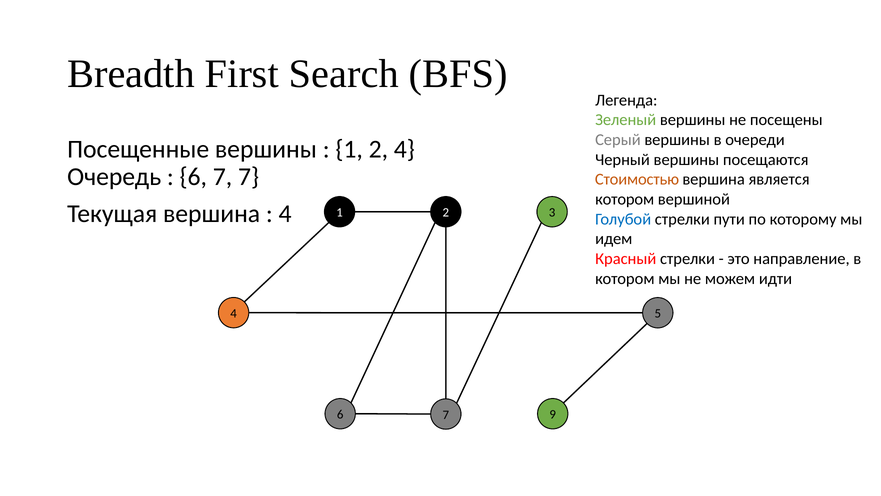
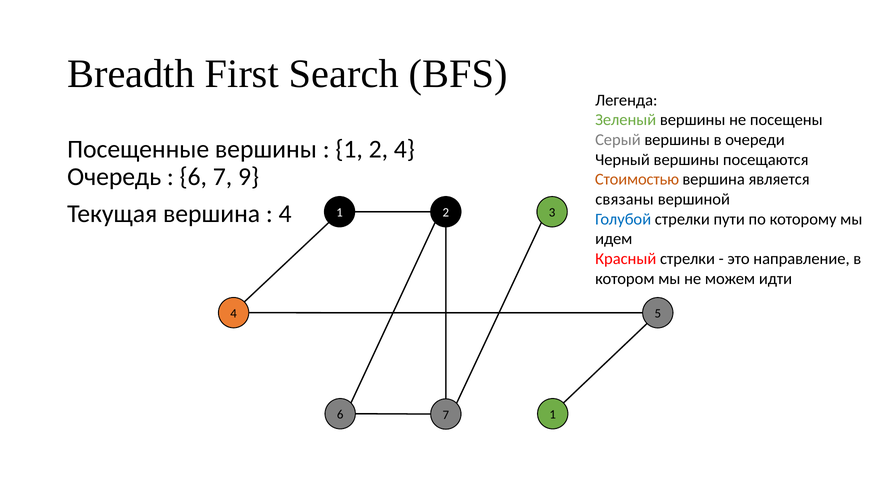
7 7: 7 -> 9
котором at (625, 199): котором -> связаны
7 9: 9 -> 1
